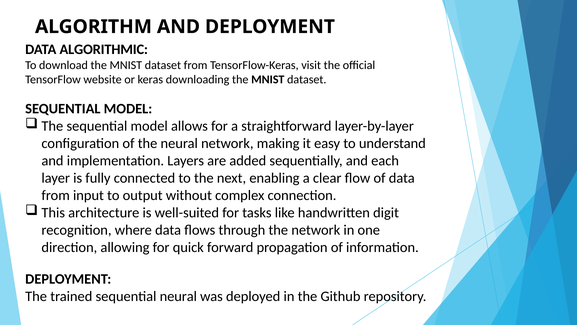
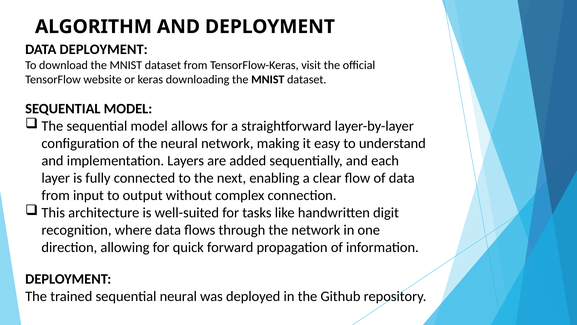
DATA ALGORITHMIC: ALGORITHMIC -> DEPLOYMENT
